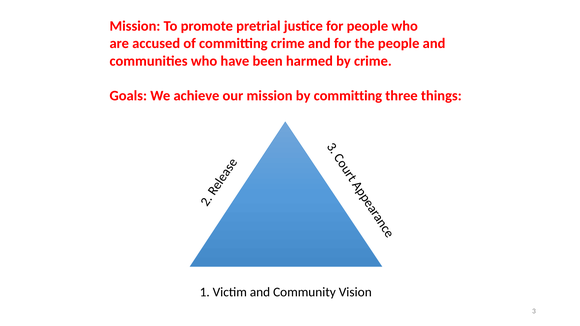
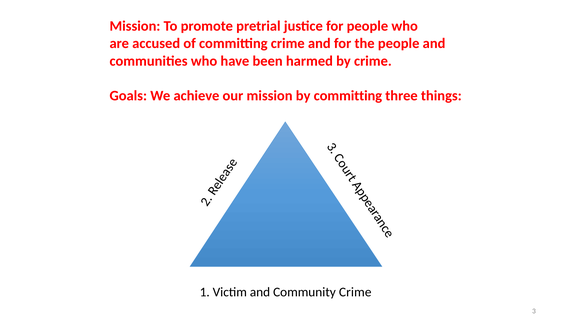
Community Vision: Vision -> Crime
